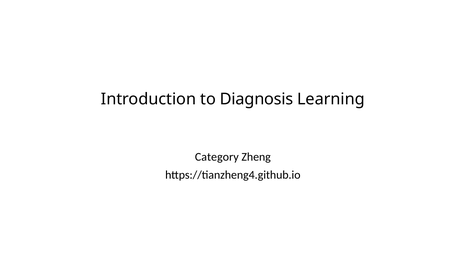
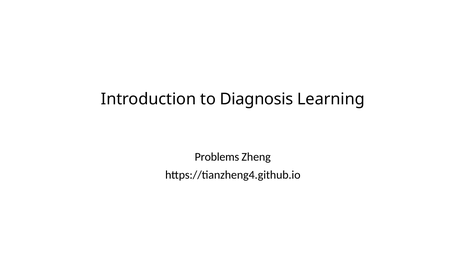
Category: Category -> Problems
